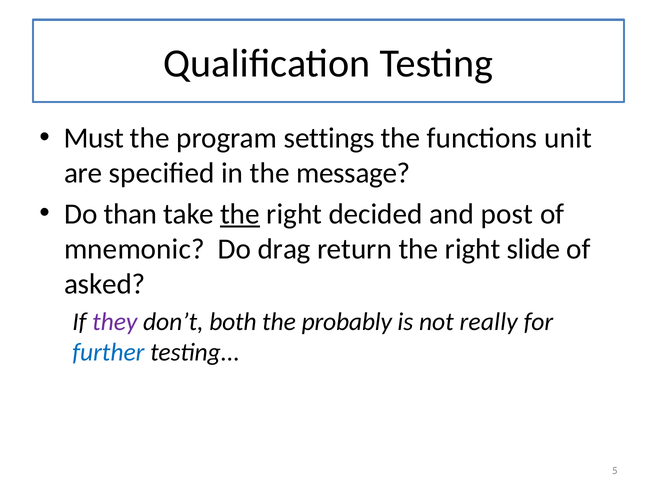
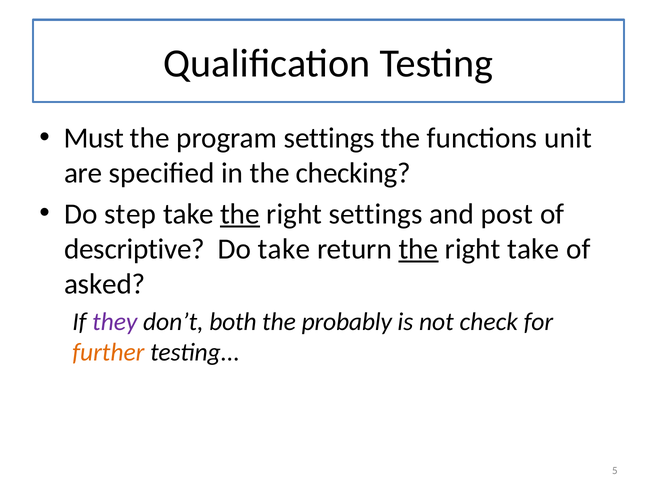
message: message -> checking
than: than -> step
right decided: decided -> settings
mnemonic: mnemonic -> descriptive
Do drag: drag -> take
the at (418, 249) underline: none -> present
right slide: slide -> take
really: really -> check
further colour: blue -> orange
